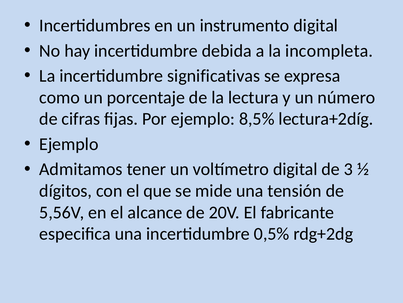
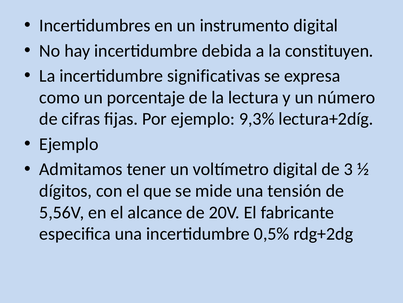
incompleta: incompleta -> constituyen
8,5%: 8,5% -> 9,3%
